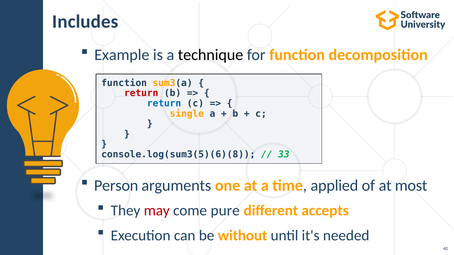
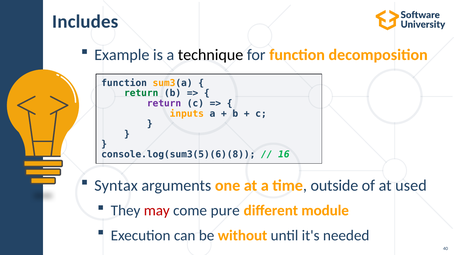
return at (141, 93) colour: red -> green
return at (164, 104) colour: blue -> purple
single: single -> inputs
33: 33 -> 16
Person: Person -> Syntax
applied: applied -> outside
most: most -> used
accepts: accepts -> module
